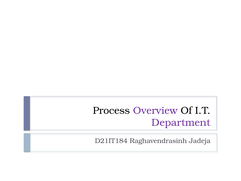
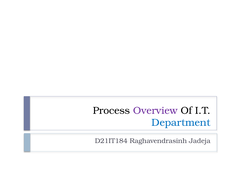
Department colour: purple -> blue
